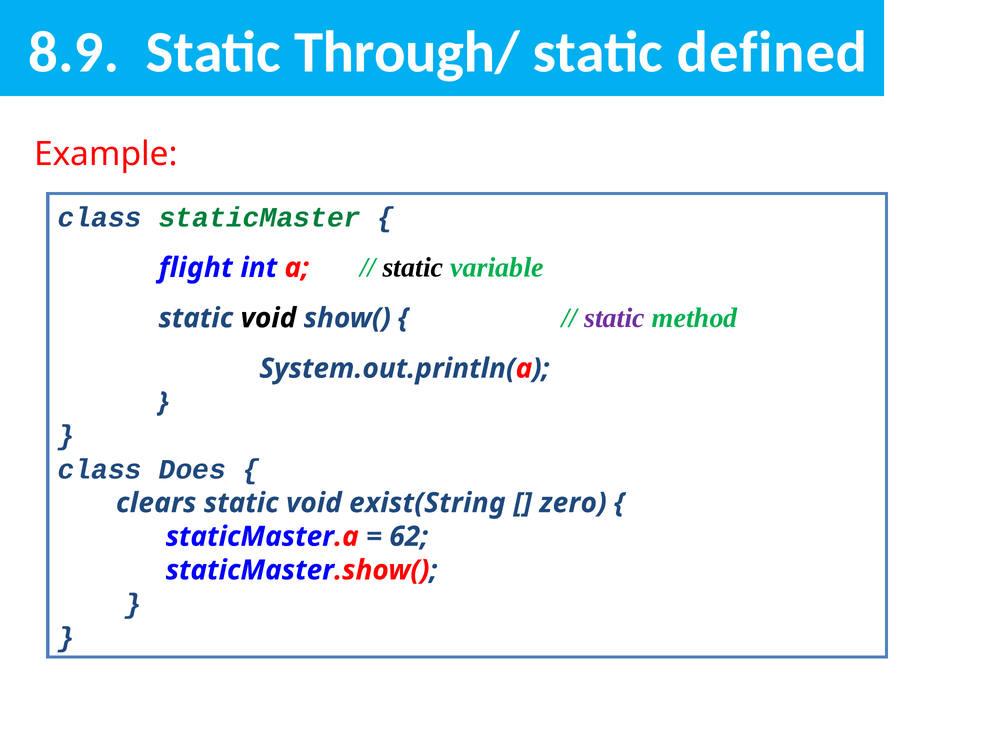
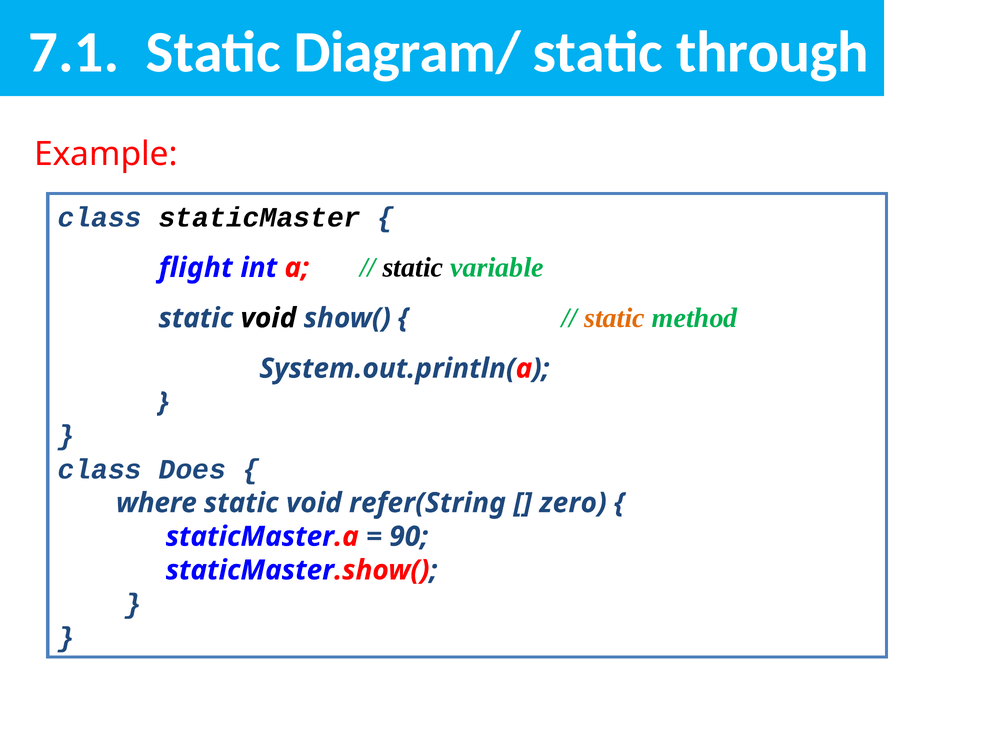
8.9: 8.9 -> 7.1
Through/: Through/ -> Diagram/
defined: defined -> through
staticMaster colour: green -> black
static at (615, 318) colour: purple -> orange
clears: clears -> where
exist(String: exist(String -> refer(String
62: 62 -> 90
